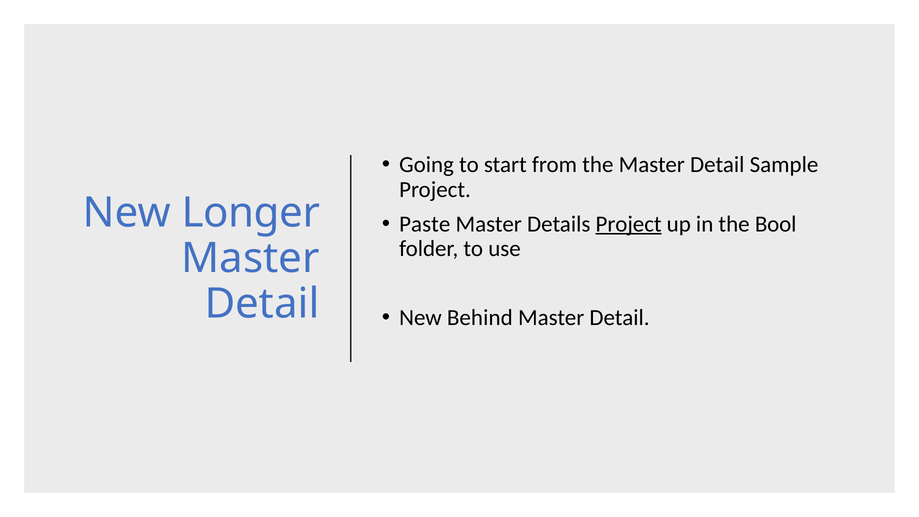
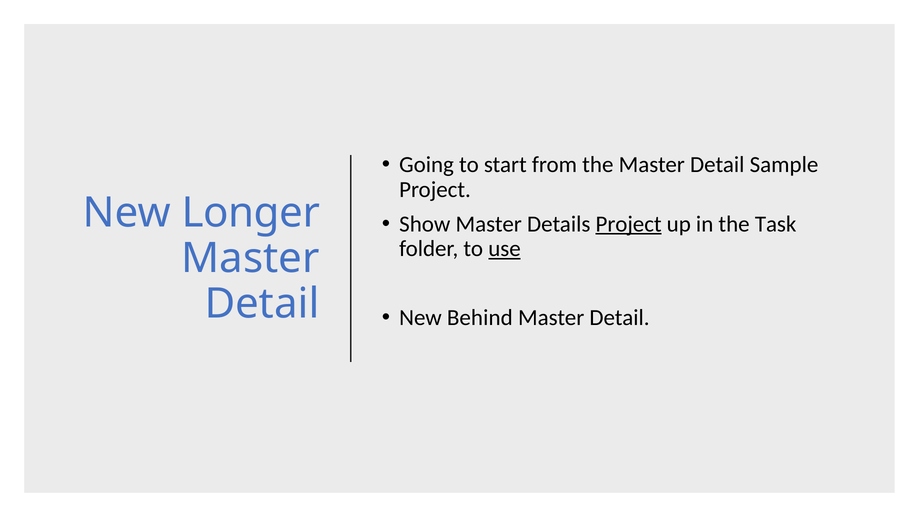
Paste: Paste -> Show
Bool: Bool -> Task
use underline: none -> present
